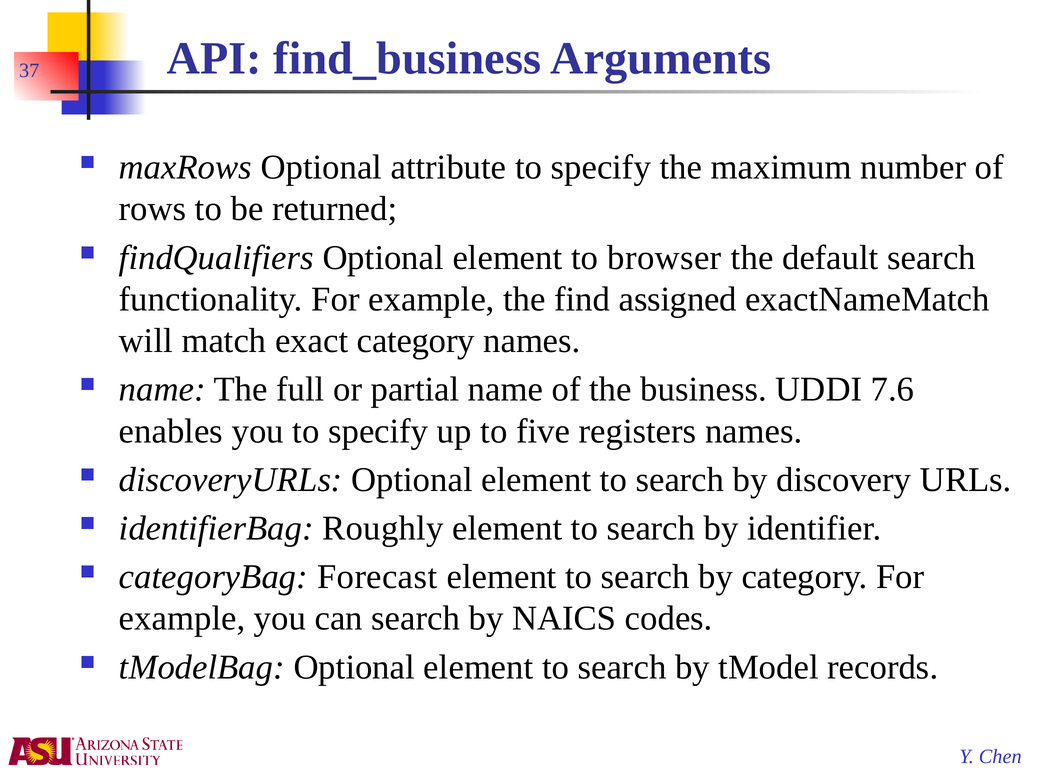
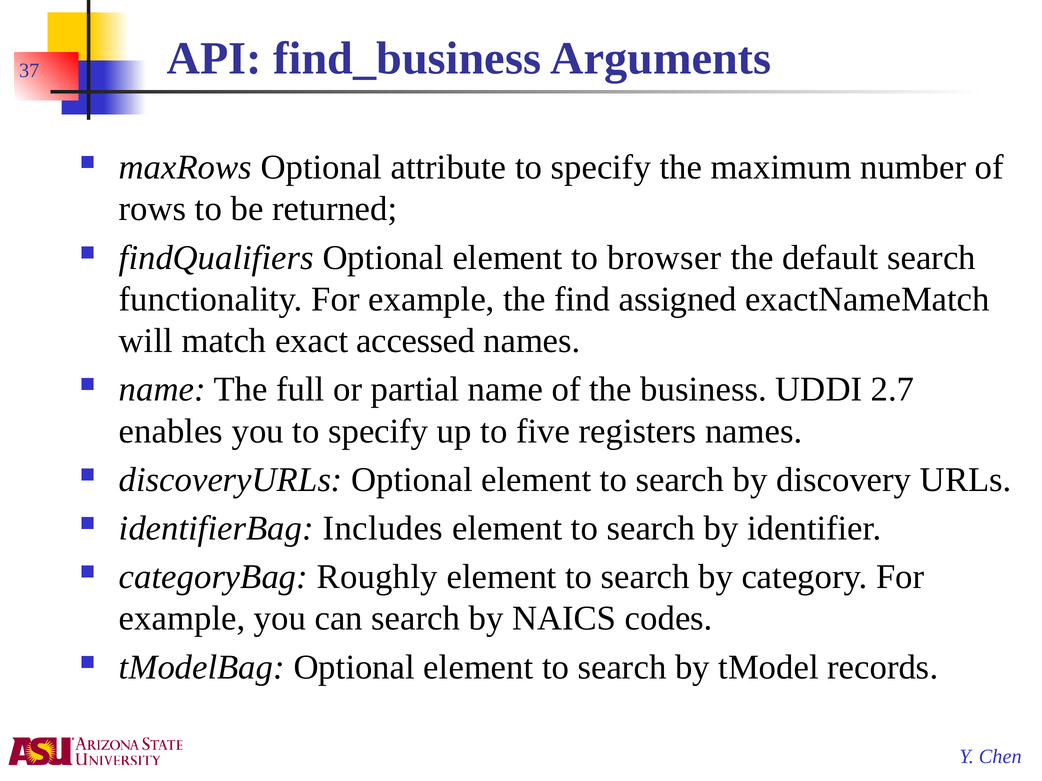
exact category: category -> accessed
7.6: 7.6 -> 2.7
Roughly: Roughly -> Includes
Forecast: Forecast -> Roughly
